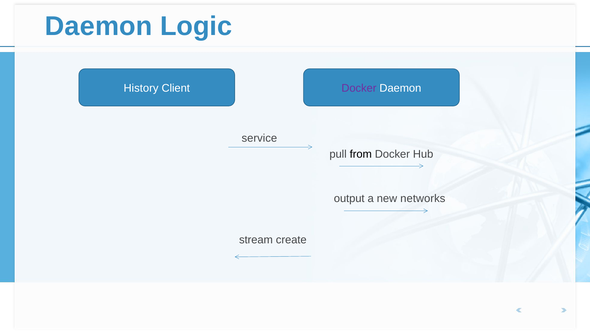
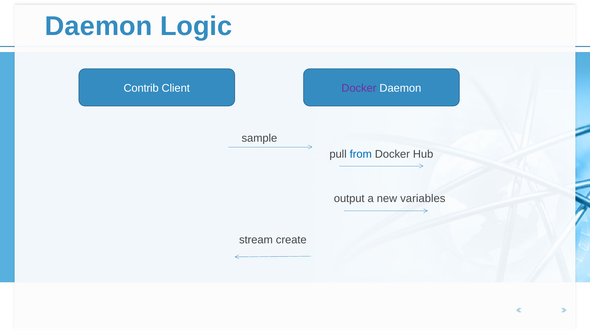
History: History -> Contrib
service: service -> sample
from colour: black -> blue
networks: networks -> variables
